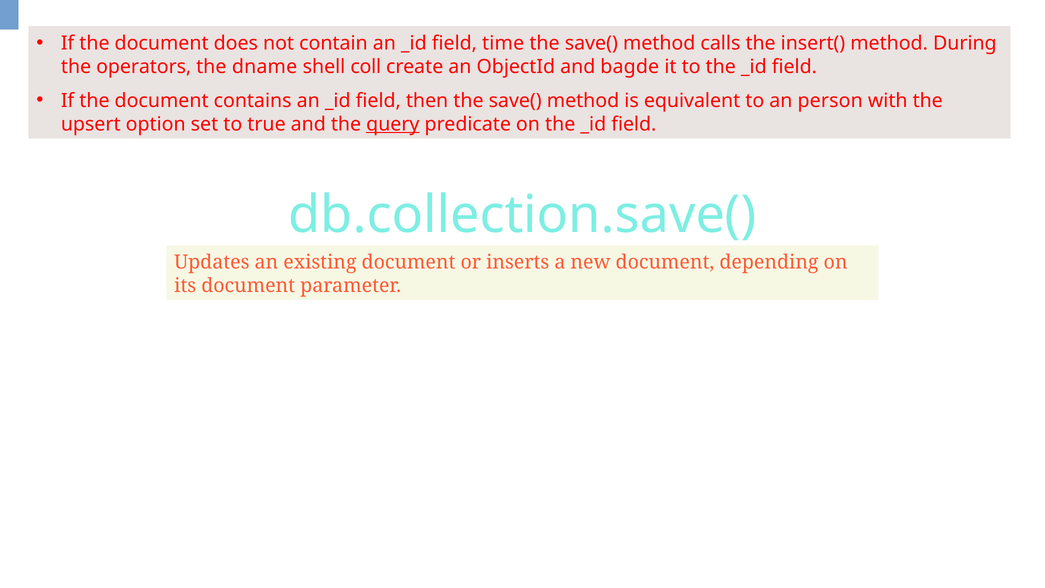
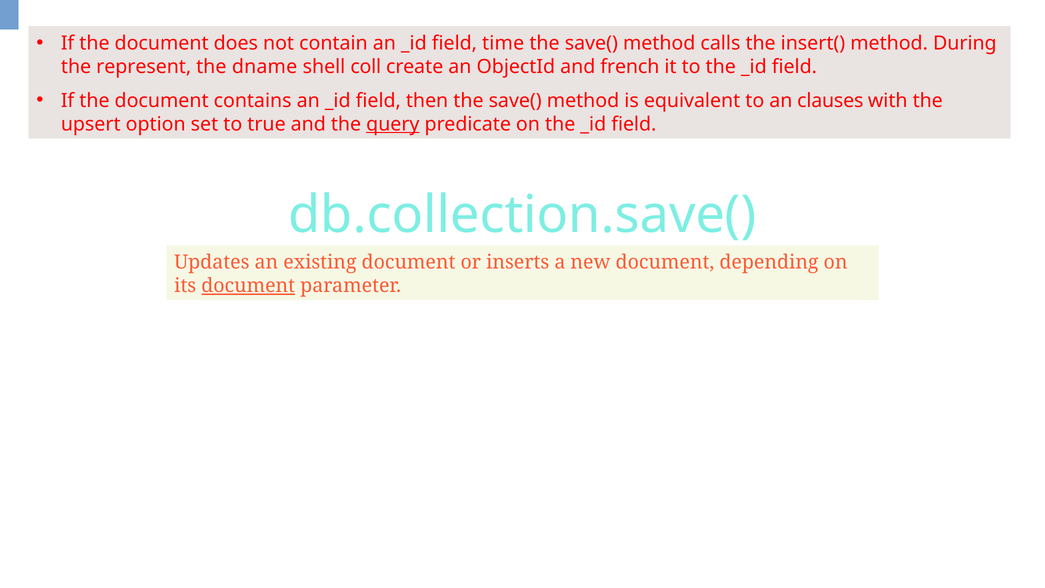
operators: operators -> represent
bagde: bagde -> french
person: person -> clauses
document at (248, 286) underline: none -> present
